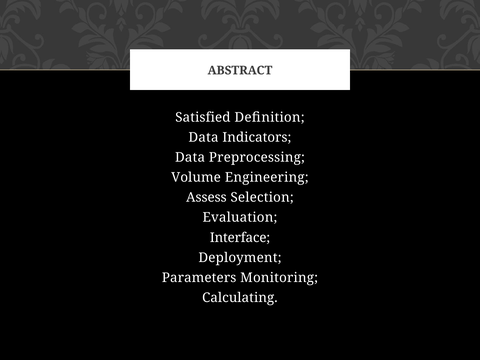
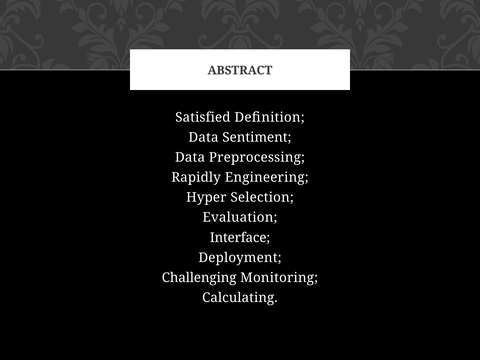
Indicators: Indicators -> Sentiment
Volume: Volume -> Rapidly
Assess: Assess -> Hyper
Parameters: Parameters -> Challenging
